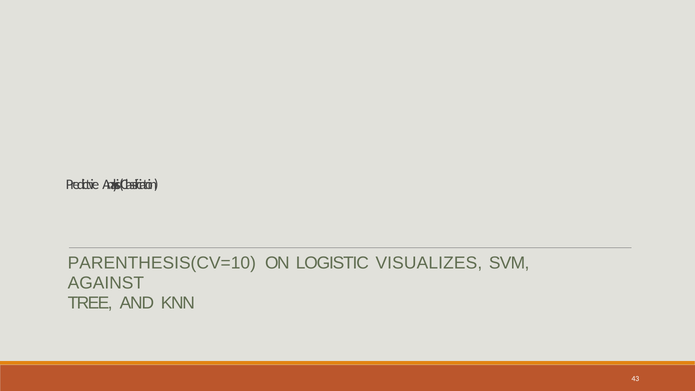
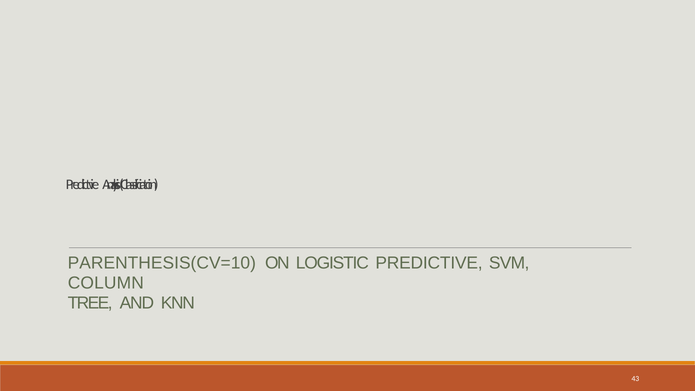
LOGISTIC VISUALIZES: VISUALIZES -> PREDICTIVE
AGAINST: AGAINST -> COLUMN
